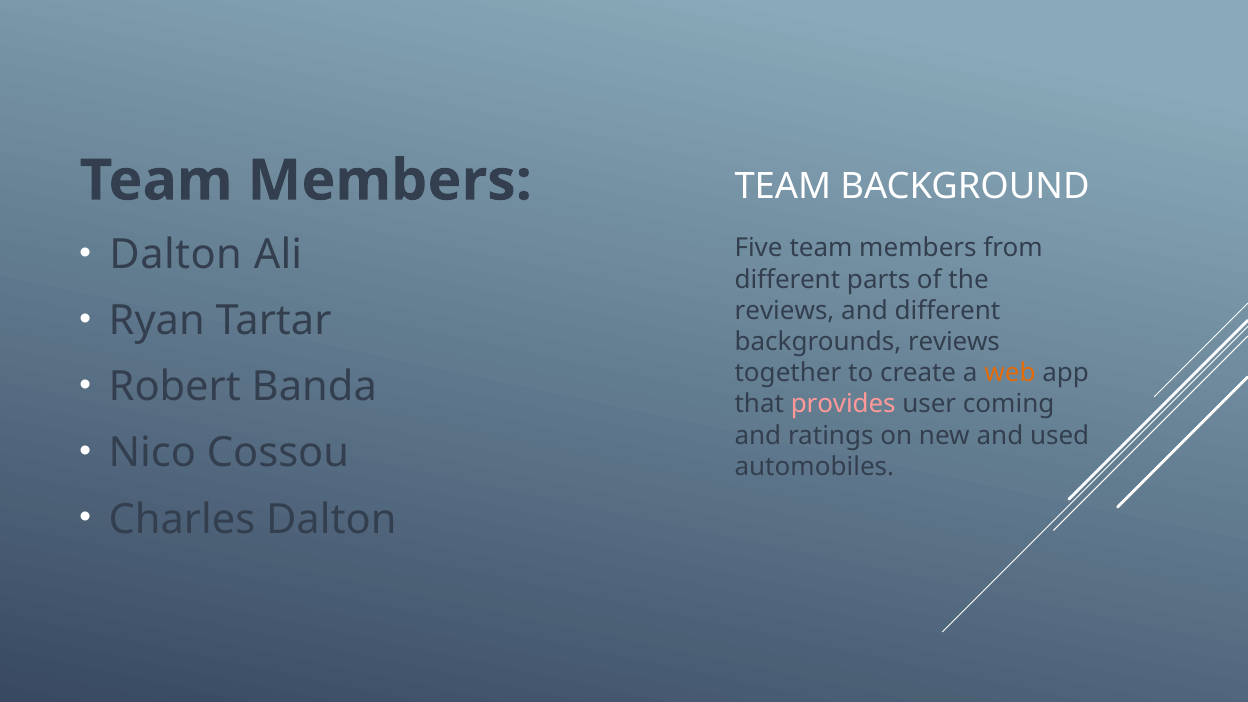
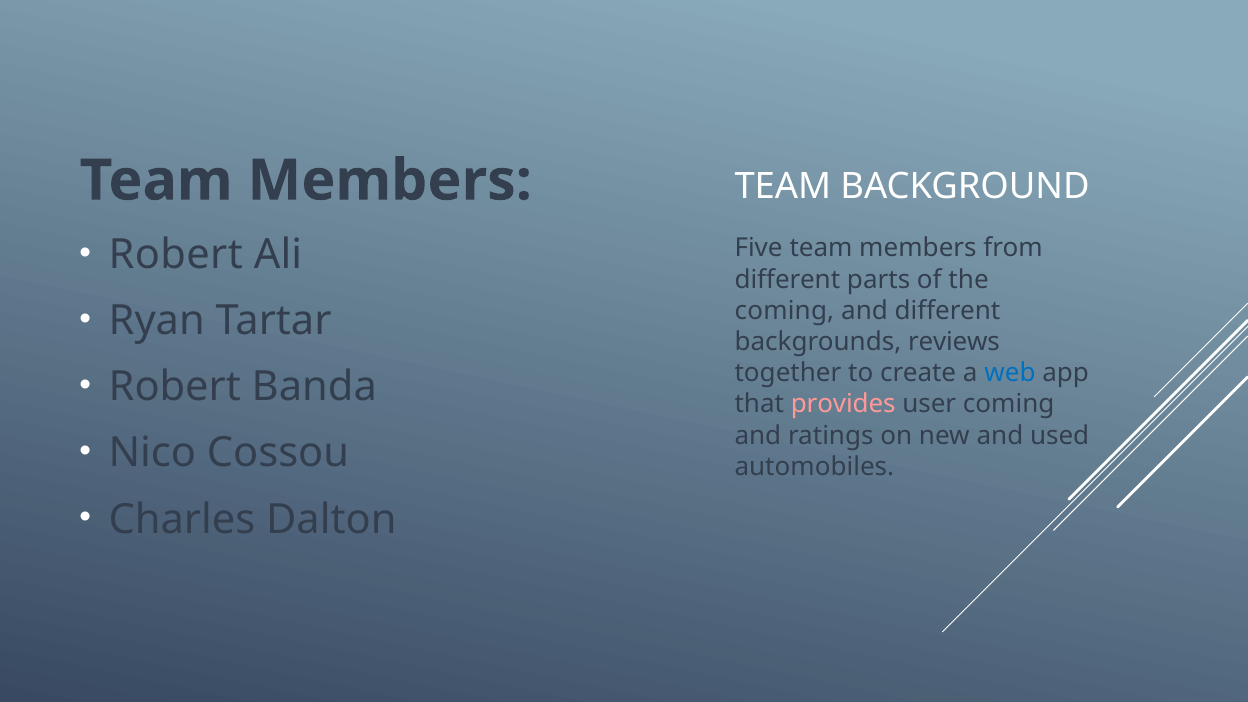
Dalton at (176, 255): Dalton -> Robert
reviews at (785, 311): reviews -> coming
web colour: orange -> blue
